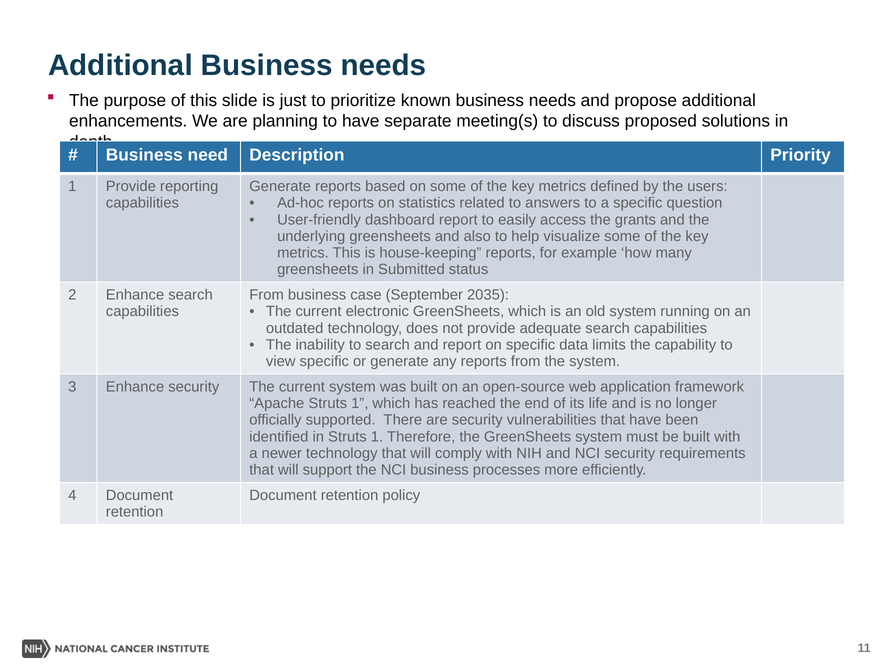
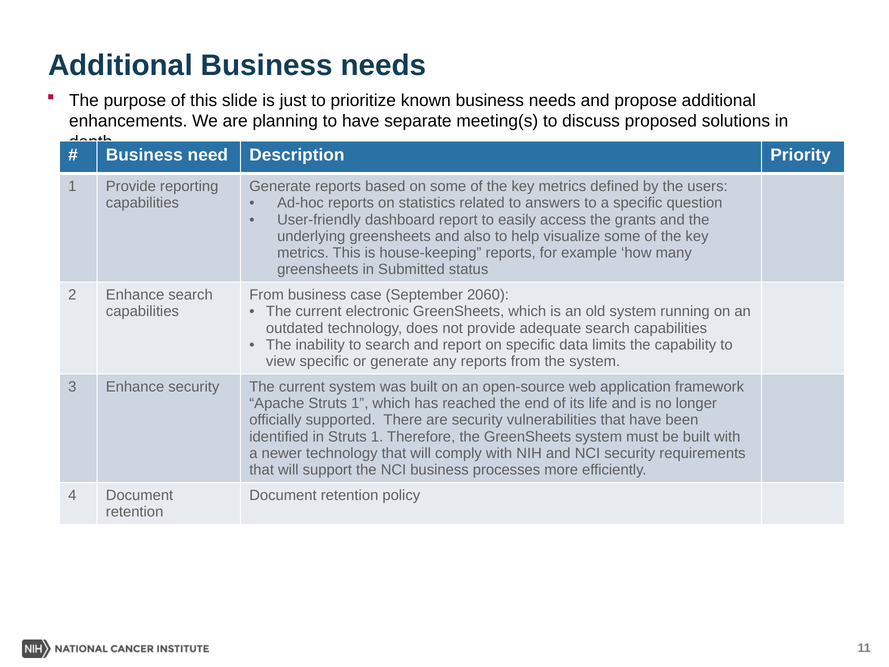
2035: 2035 -> 2060
